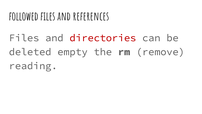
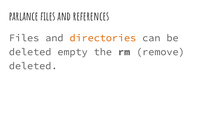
followed: followed -> parlance
directories colour: red -> orange
reading at (33, 66): reading -> deleted
